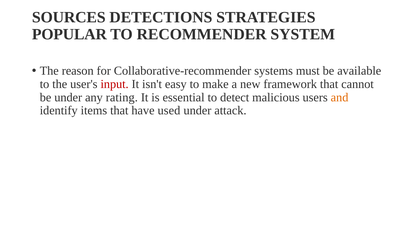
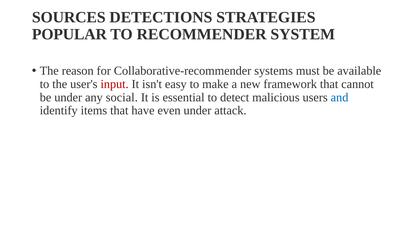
rating: rating -> social
and colour: orange -> blue
used: used -> even
